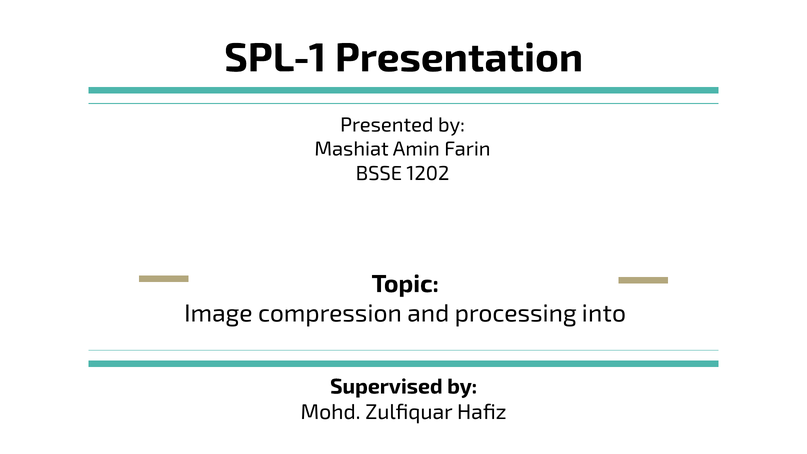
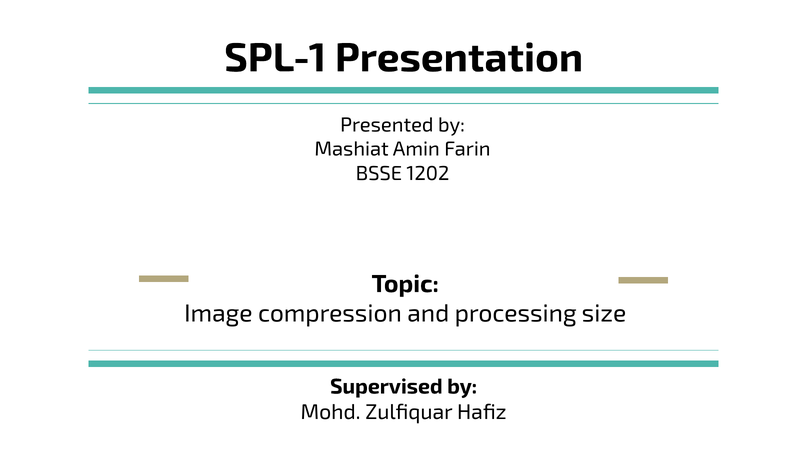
into: into -> size
